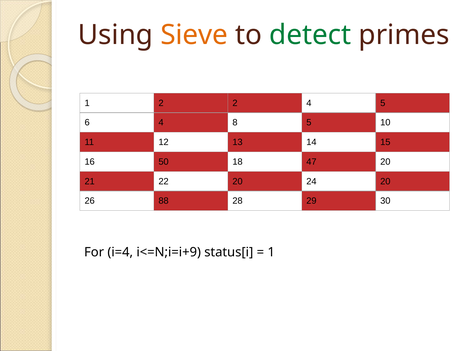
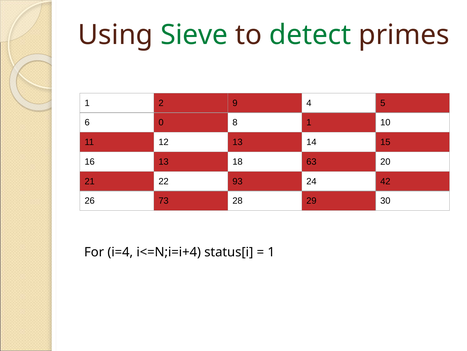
Sieve colour: orange -> green
2 2: 2 -> 9
6 4: 4 -> 0
8 5: 5 -> 1
16 50: 50 -> 13
47: 47 -> 63
22 20: 20 -> 93
24 20: 20 -> 42
88: 88 -> 73
i<=N;i=i+9: i<=N;i=i+9 -> i<=N;i=i+4
